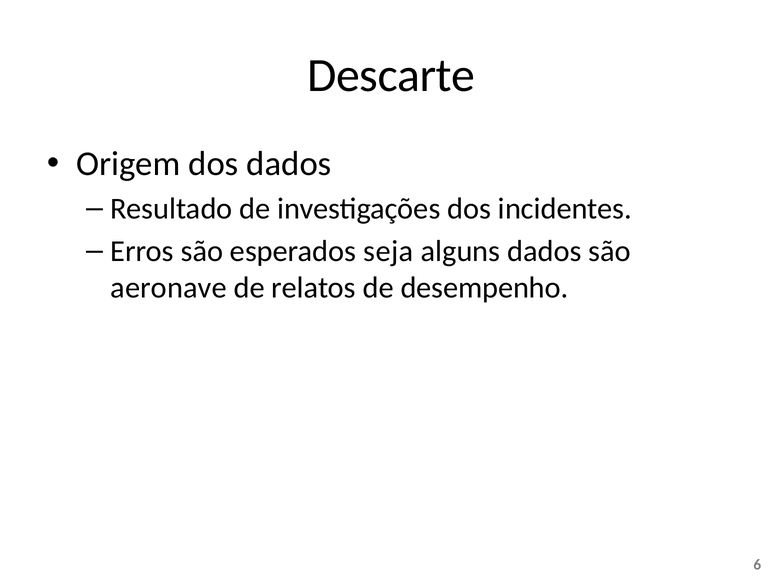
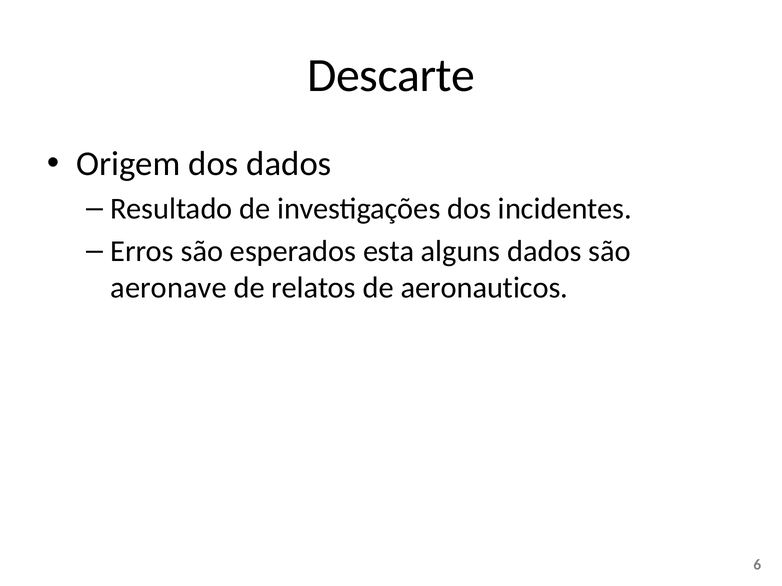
seja: seja -> esta
desempenho: desempenho -> aeronauticos
